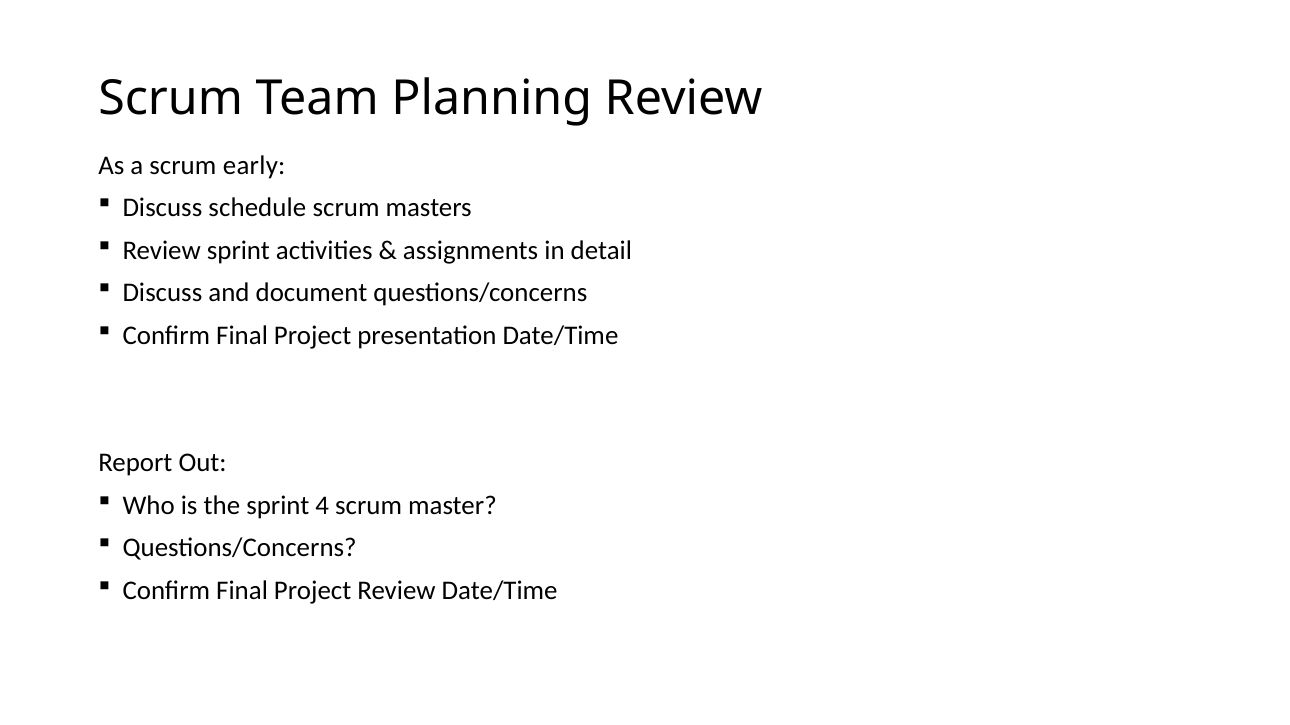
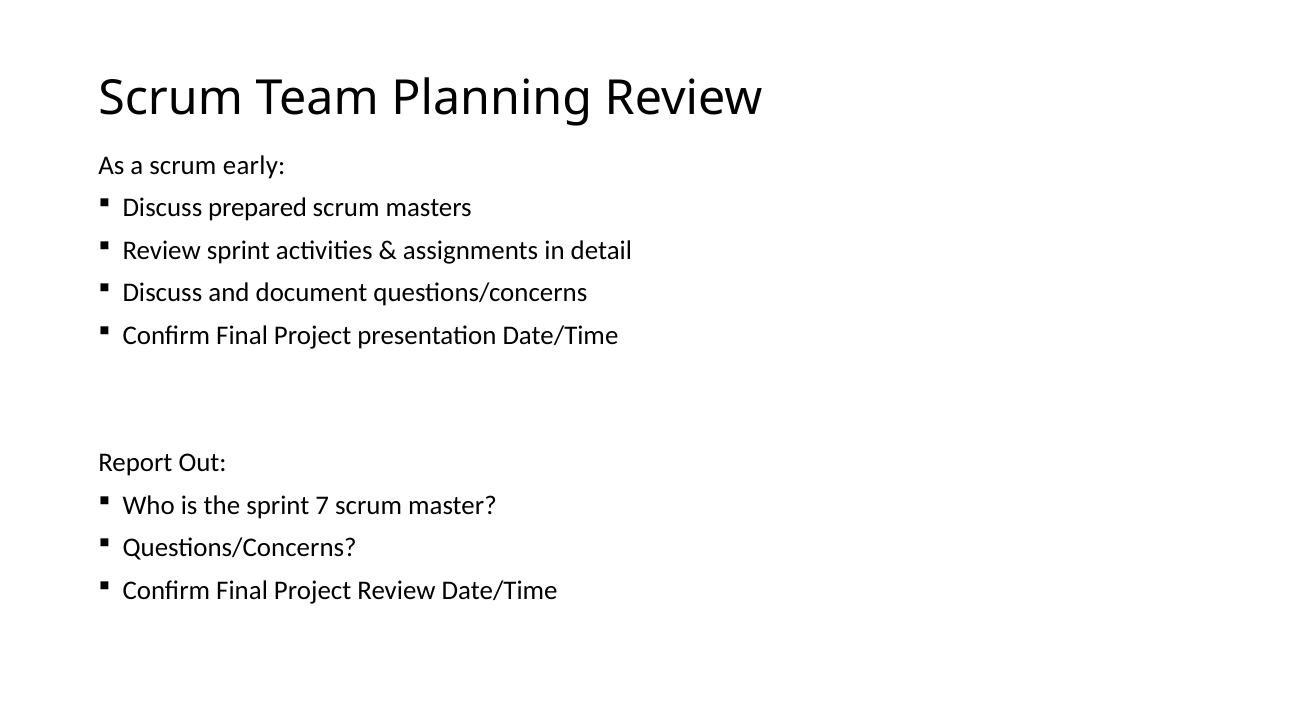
schedule: schedule -> prepared
4: 4 -> 7
